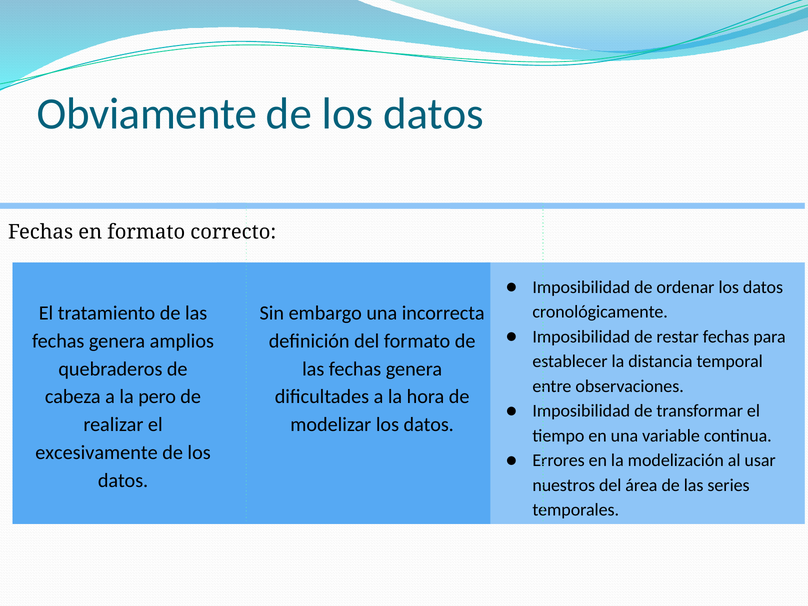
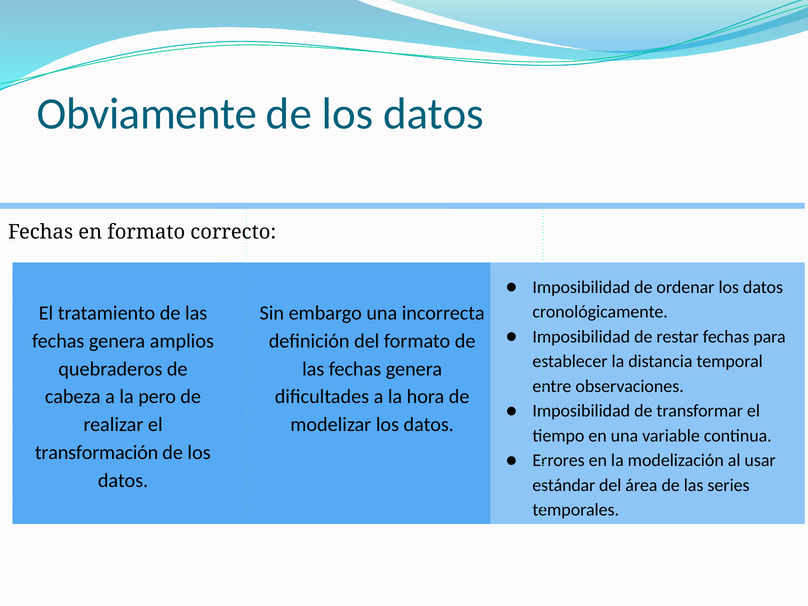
excesivamente: excesivamente -> transformación
nuestros: nuestros -> estándar
